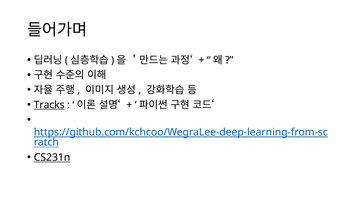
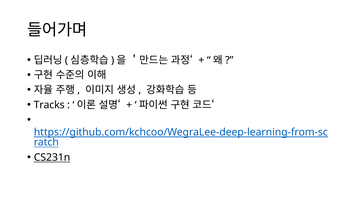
Tracks underline: present -> none
